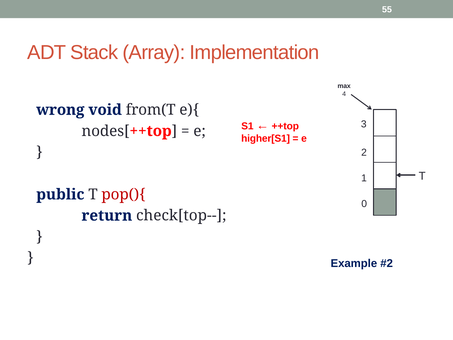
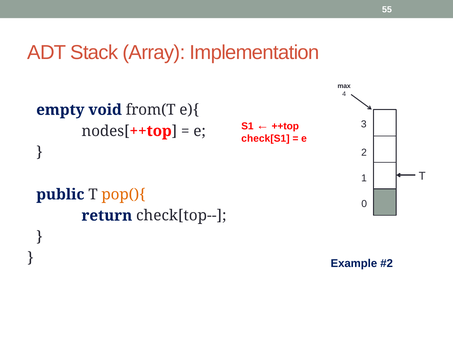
wrong: wrong -> empty
higher[S1: higher[S1 -> check[S1
pop(){ colour: red -> orange
